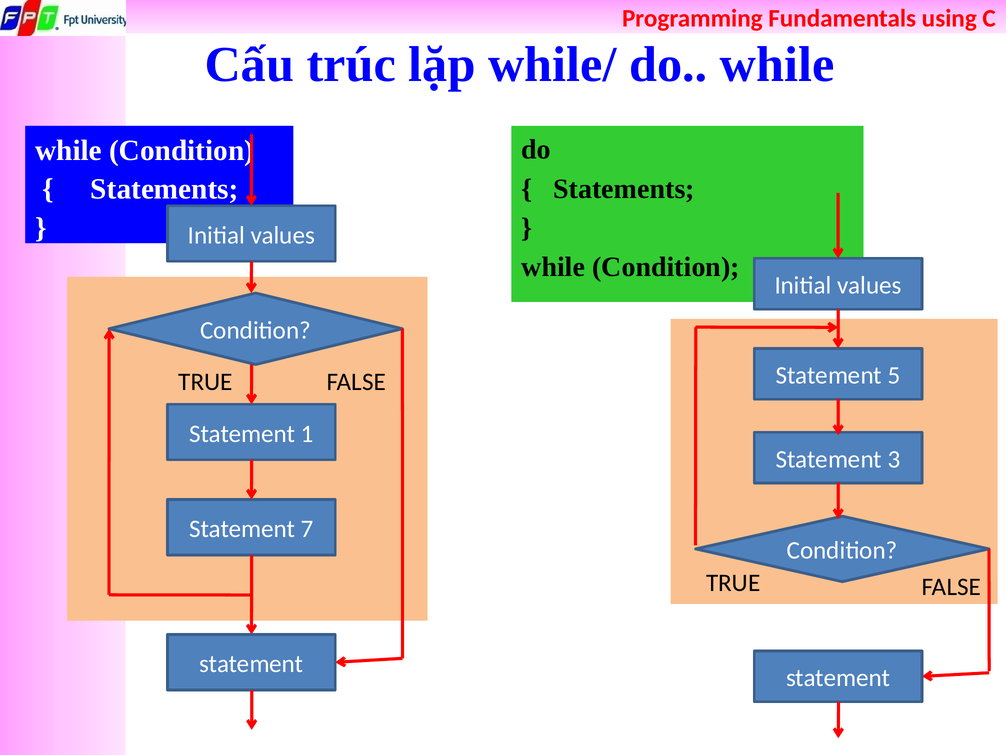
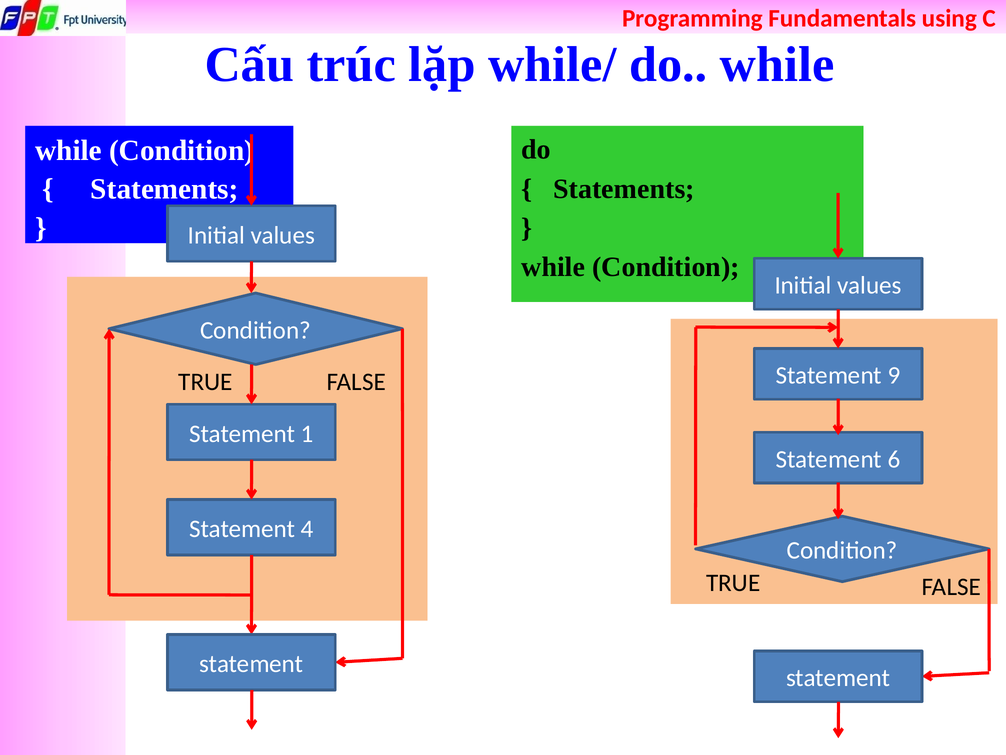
5: 5 -> 9
3: 3 -> 6
7: 7 -> 4
